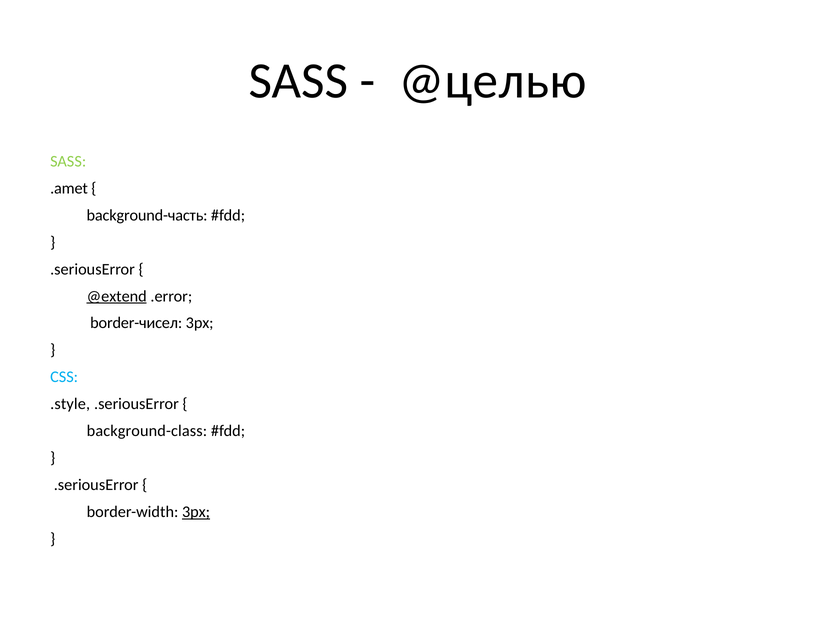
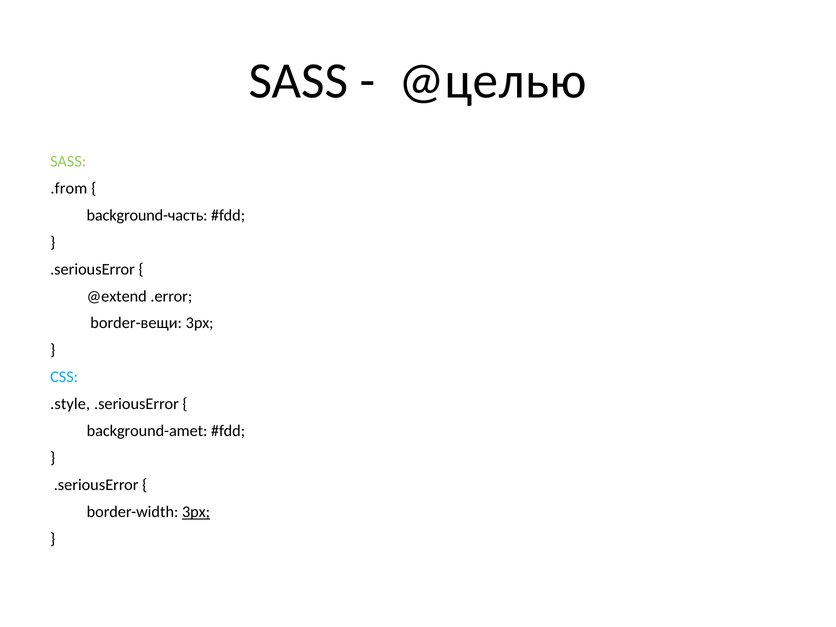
.amet: .amet -> .from
@extend underline: present -> none
border-чисел: border-чисел -> border-вещи
background-class: background-class -> background-amet
